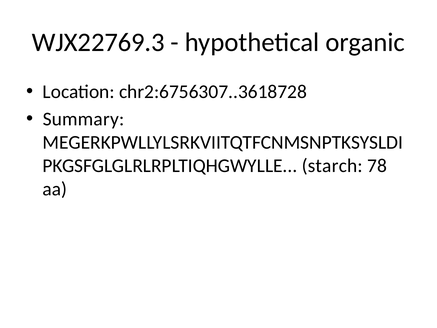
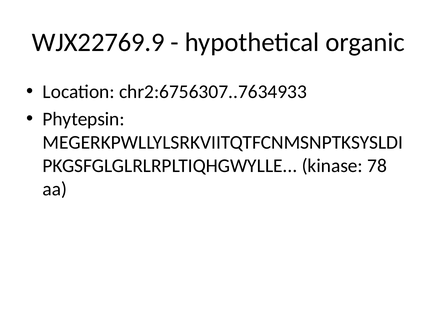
WJX22769.3: WJX22769.3 -> WJX22769.9
chr2:6756307..3618728: chr2:6756307..3618728 -> chr2:6756307..7634933
Summary: Summary -> Phytepsin
starch: starch -> kinase
